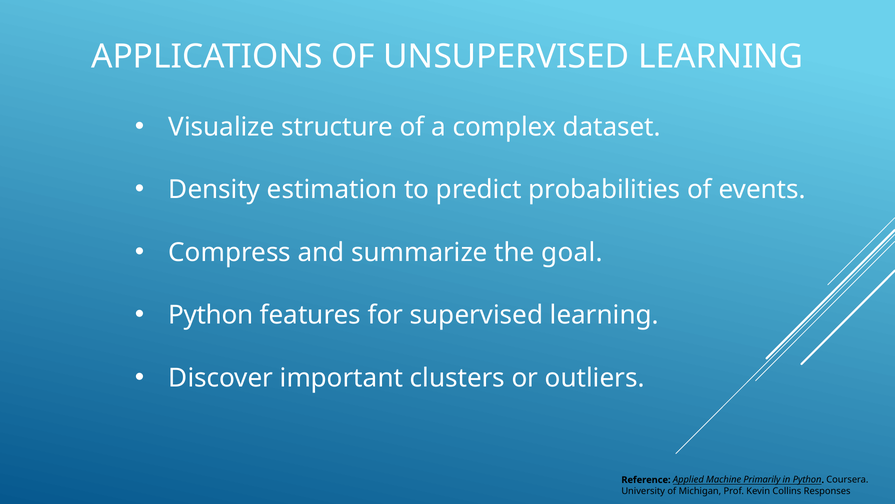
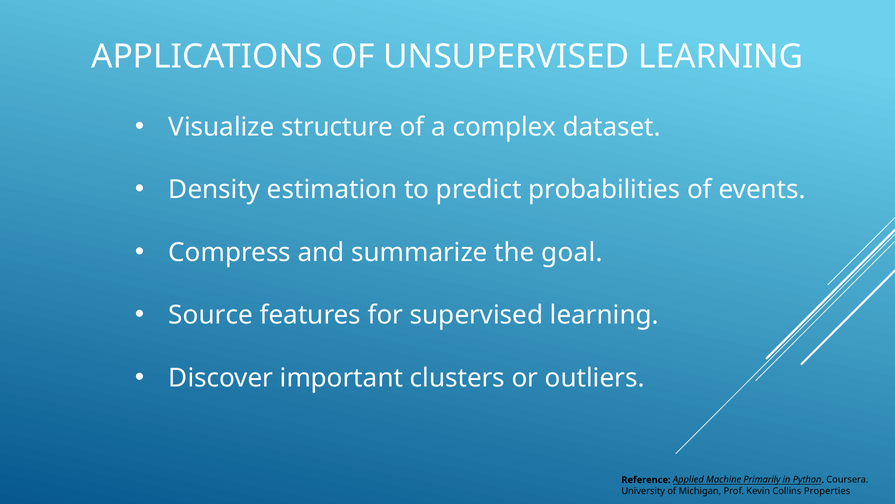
Python at (211, 315): Python -> Source
Responses: Responses -> Properties
